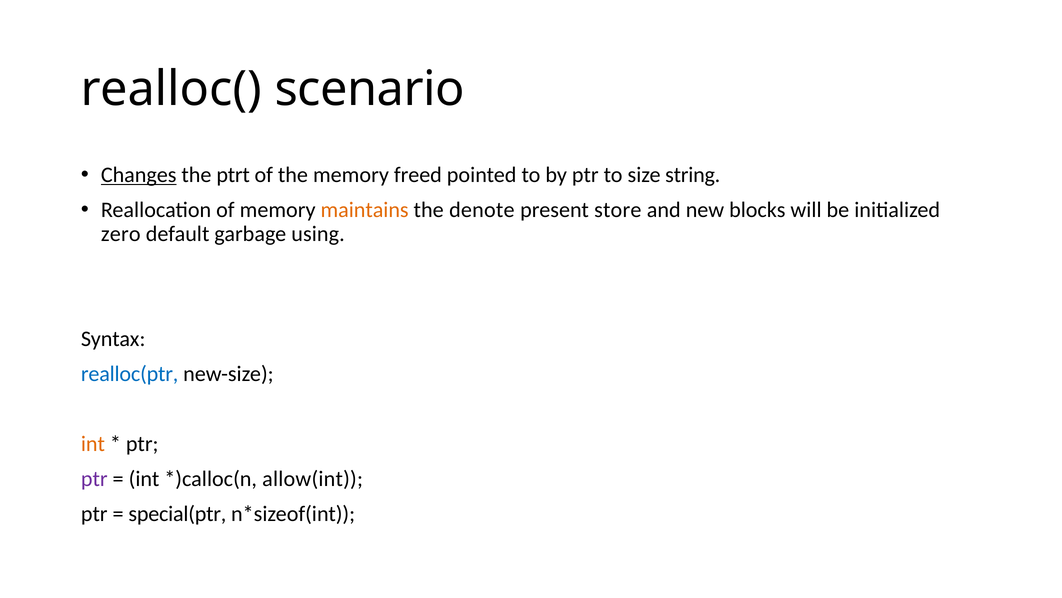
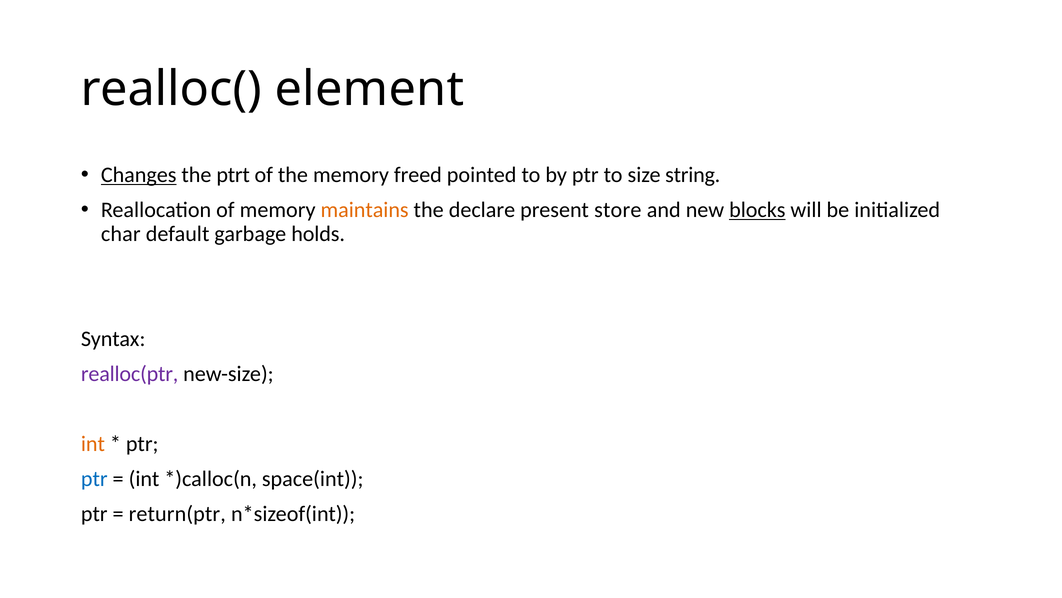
scenario: scenario -> element
denote: denote -> declare
blocks underline: none -> present
zero: zero -> char
using: using -> holds
realloc(ptr colour: blue -> purple
ptr at (94, 478) colour: purple -> blue
allow(int: allow(int -> space(int
special(ptr: special(ptr -> return(ptr
